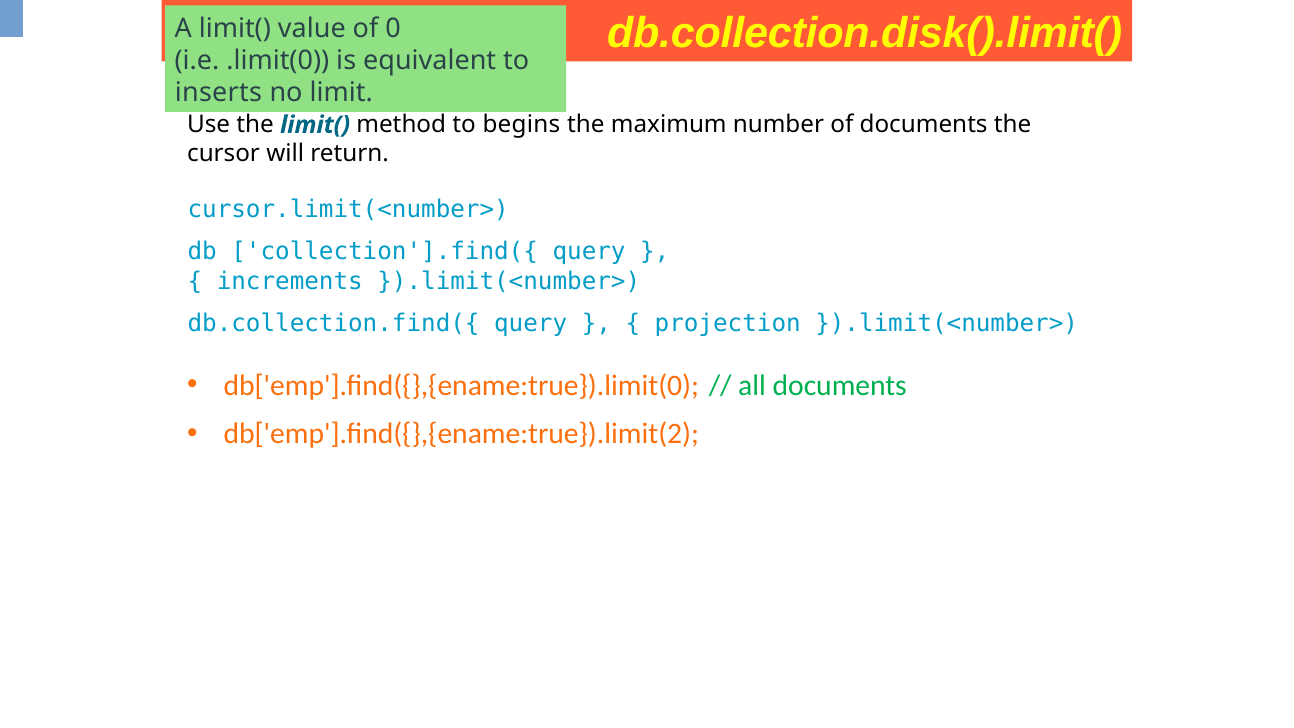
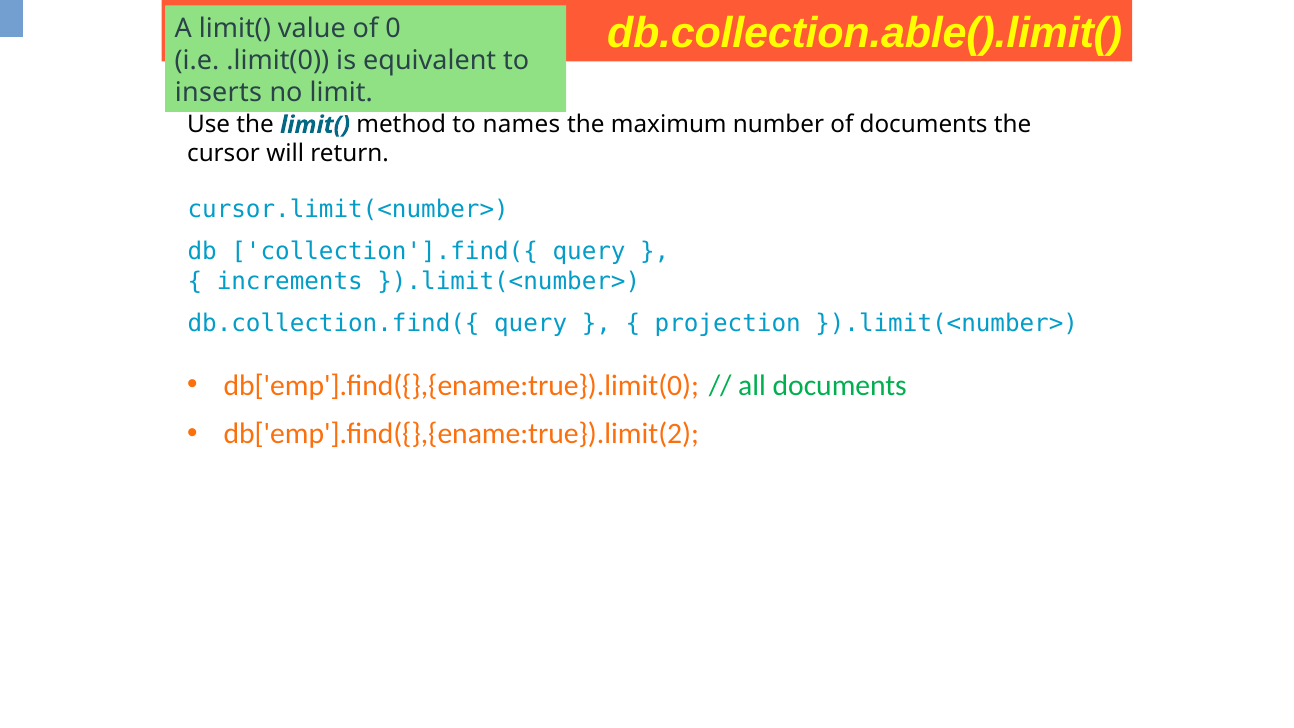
db.collection.disk().limit(: db.collection.disk().limit( -> db.collection.able().limit(
begins: begins -> names
